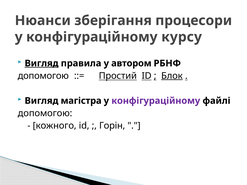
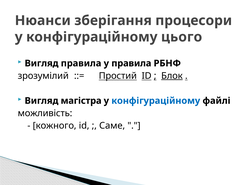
курсу: курсу -> цього
Вигляд at (42, 63) underline: present -> none
у автором: автором -> правила
допомогою at (43, 76): допомогою -> зрозумілий
конфігураційному at (156, 101) colour: purple -> blue
допомогою at (45, 113): допомогою -> можливість
Горін: Горін -> Саме
